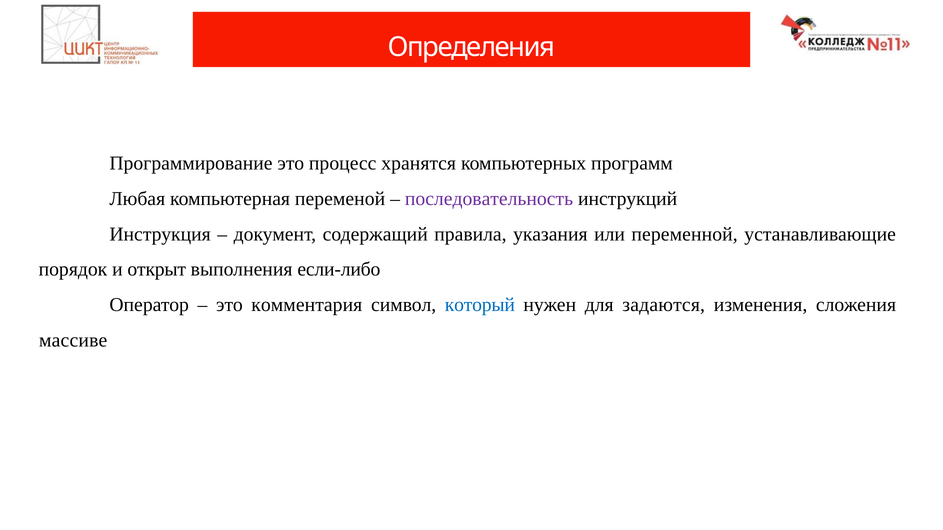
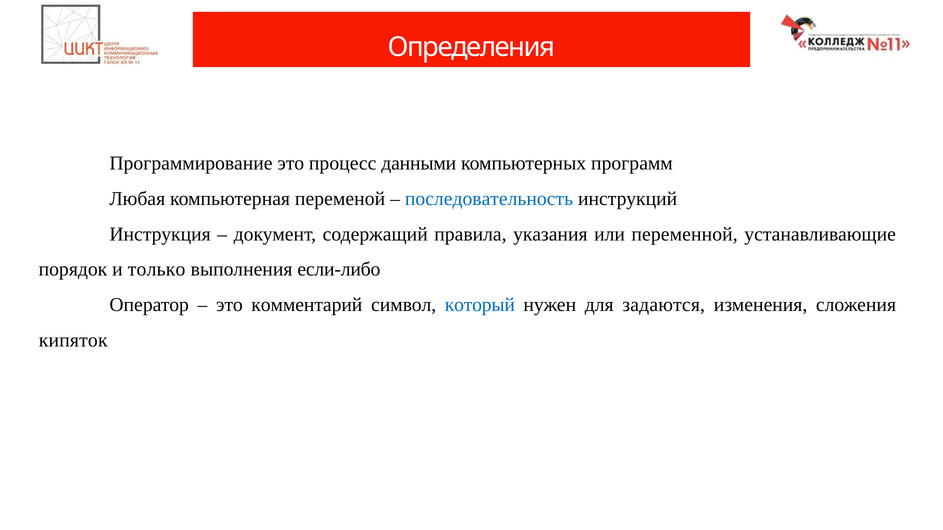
хранятся: хранятся -> данными
последовательность colour: purple -> blue
открыт: открыт -> только
комментария: комментария -> комментарий
массиве: массиве -> кипяток
